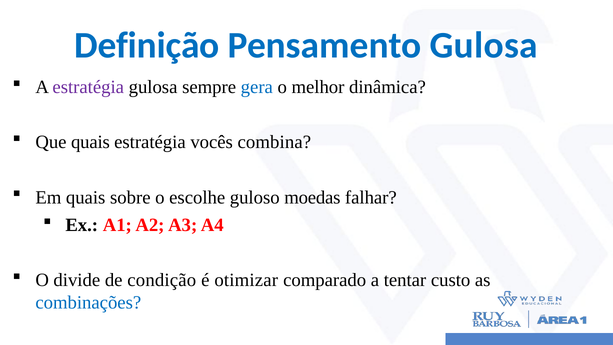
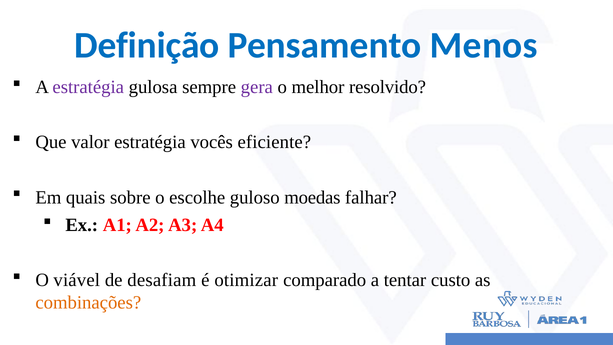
Pensamento Gulosa: Gulosa -> Menos
gera colour: blue -> purple
dinâmica: dinâmica -> resolvido
Que quais: quais -> valor
combina: combina -> eficiente
divide: divide -> viável
condição: condição -> desafiam
combinações colour: blue -> orange
